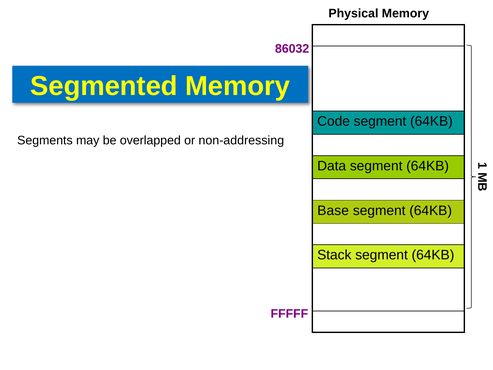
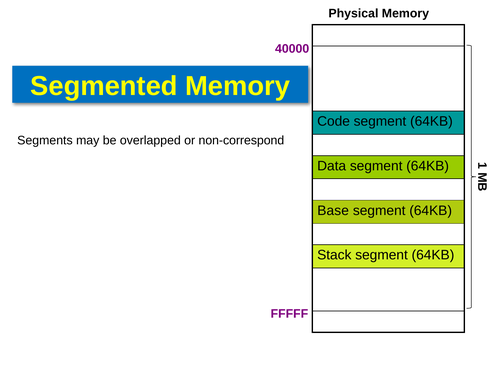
86032: 86032 -> 40000
non-addressing: non-addressing -> non-correspond
